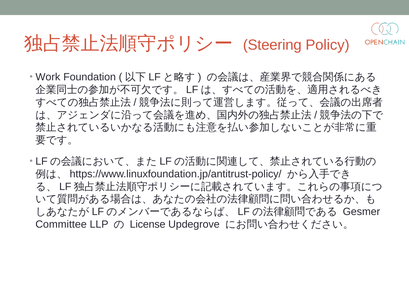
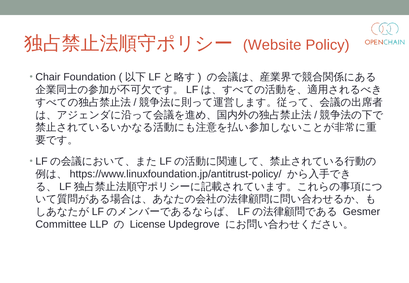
Steering: Steering -> Website
Work: Work -> Chair
